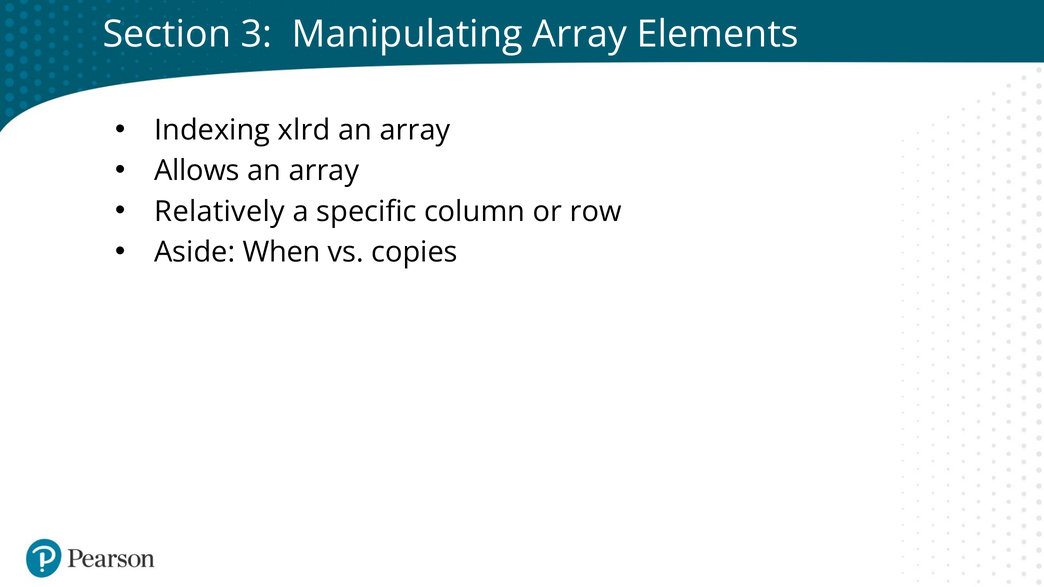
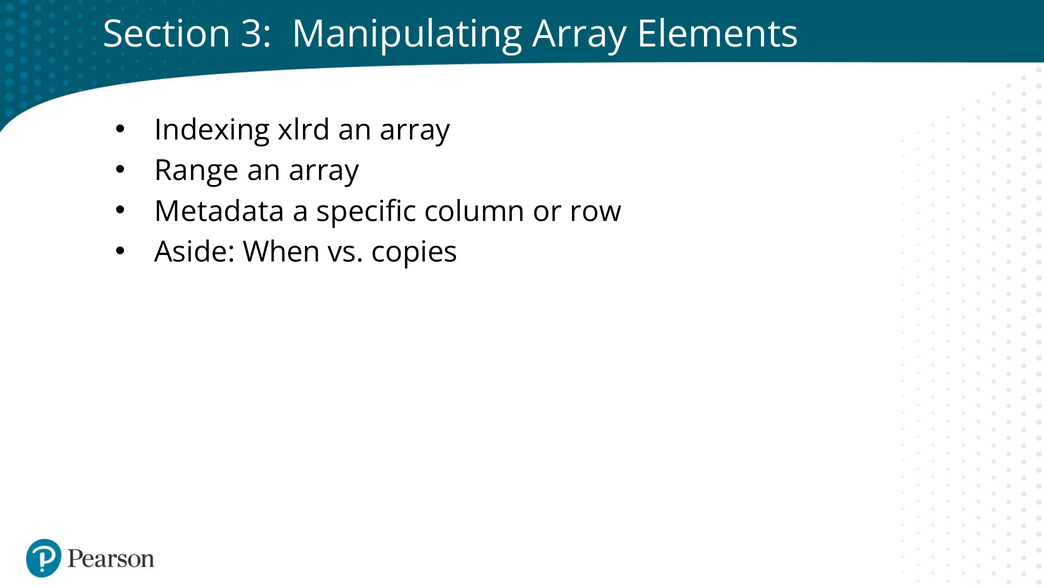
Allows: Allows -> Range
Relatively: Relatively -> Metadata
